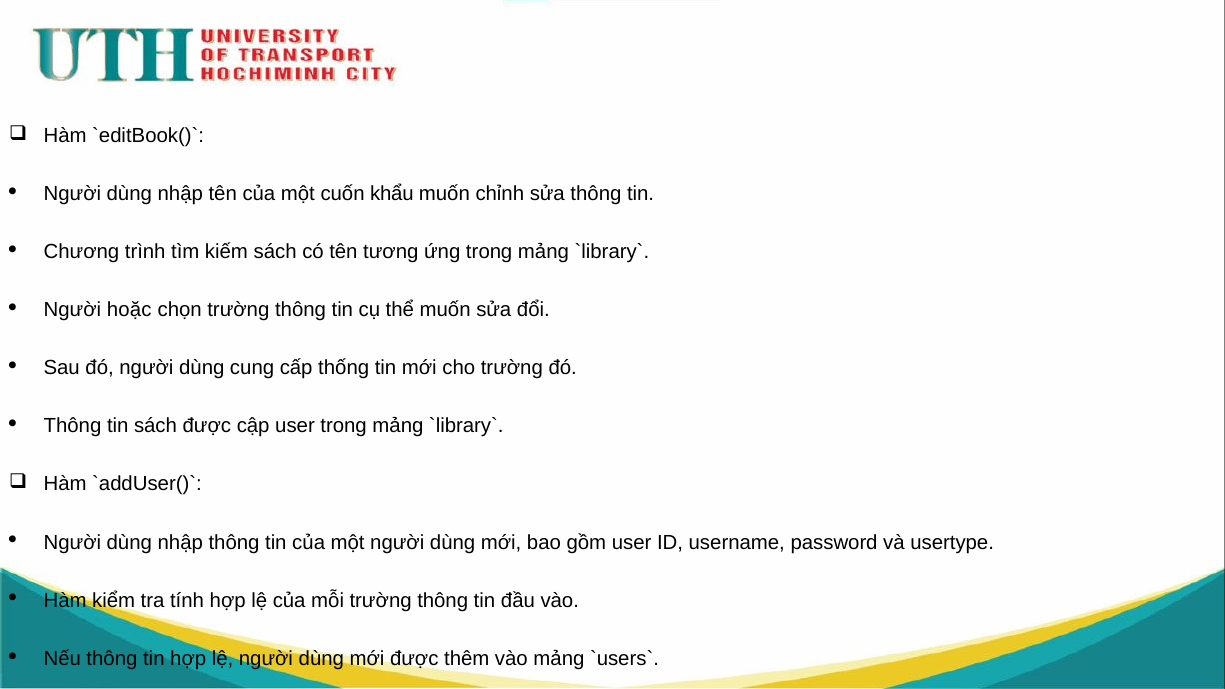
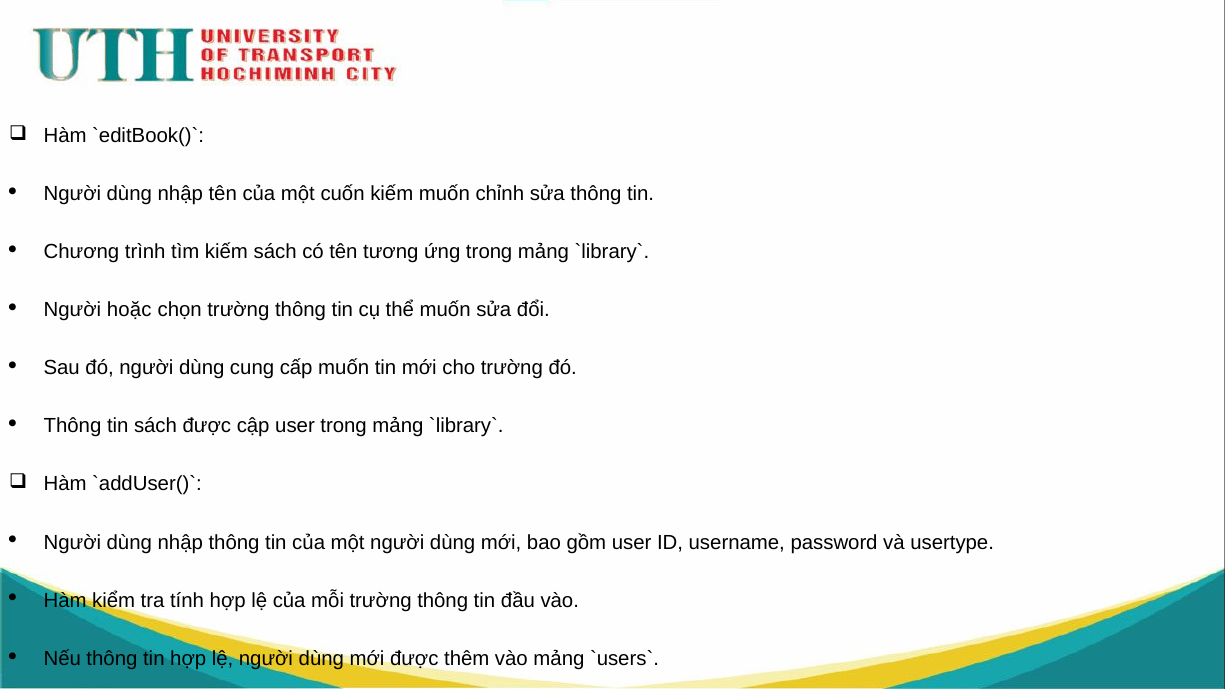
cuốn khẩu: khẩu -> kiếm
cấp thống: thống -> muốn
